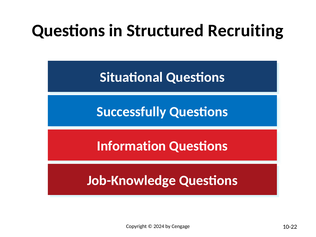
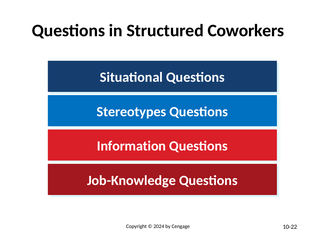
Recruiting: Recruiting -> Coworkers
Successfully: Successfully -> Stereotypes
